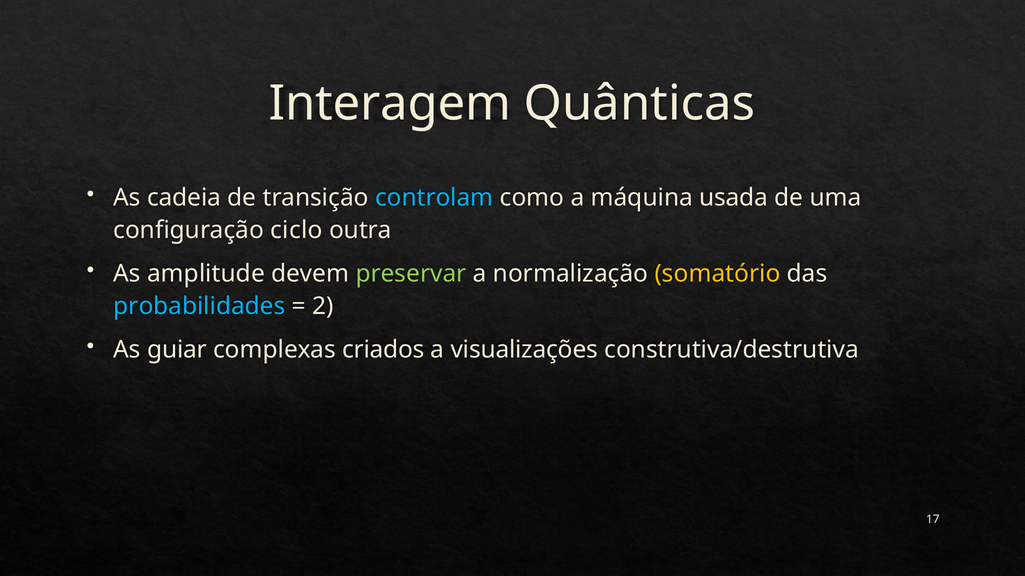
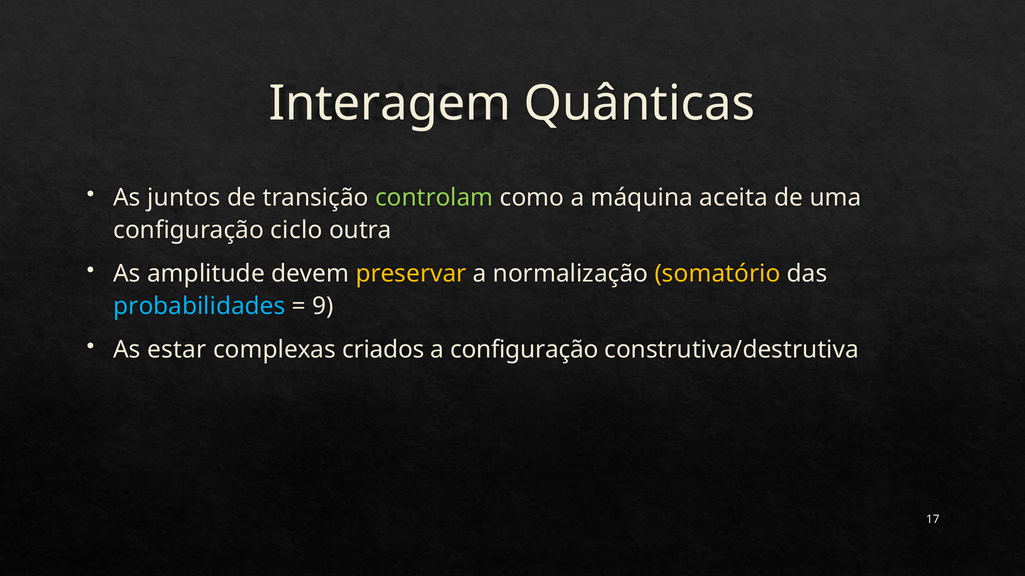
cadeia: cadeia -> juntos
controlam colour: light blue -> light green
usada: usada -> aceita
preservar colour: light green -> yellow
2: 2 -> 9
guiar: guiar -> estar
a visualizações: visualizações -> configuração
